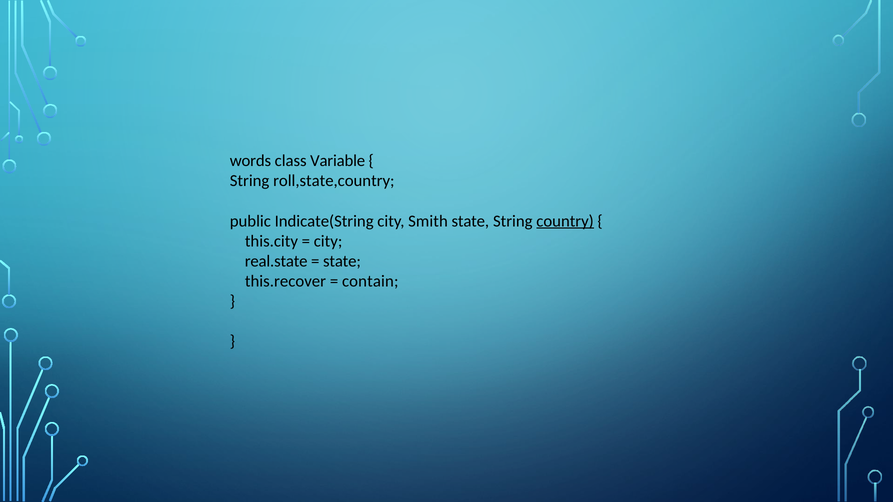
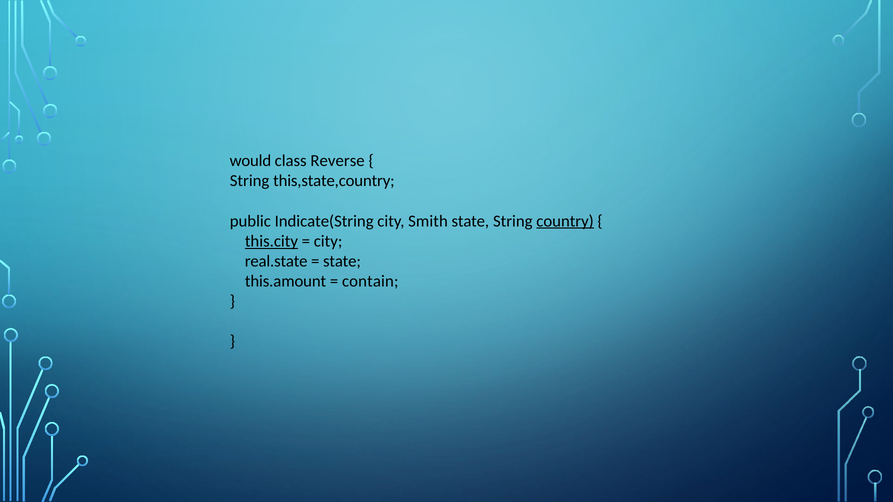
words: words -> would
Variable: Variable -> Reverse
roll,state,country: roll,state,country -> this,state,country
this.city underline: none -> present
this.recover: this.recover -> this.amount
